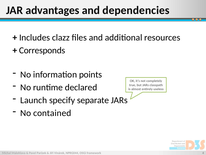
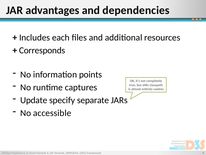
clazz: clazz -> each
declared: declared -> captures
Launch: Launch -> Update
contained: contained -> accessible
